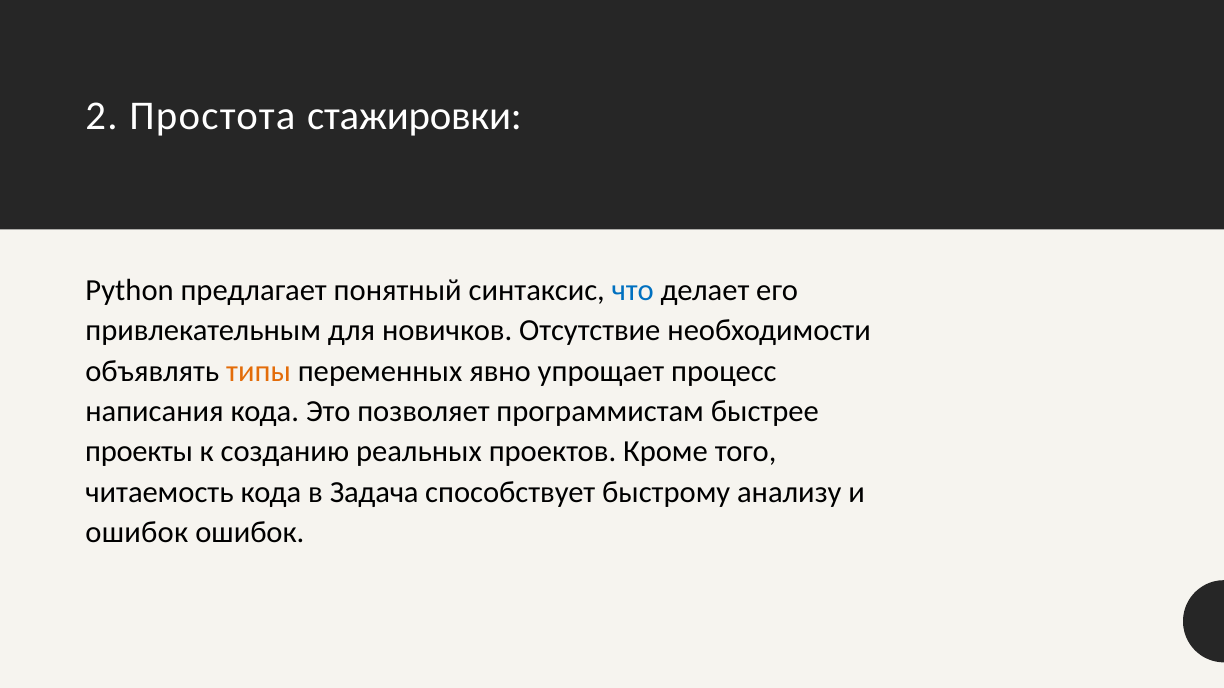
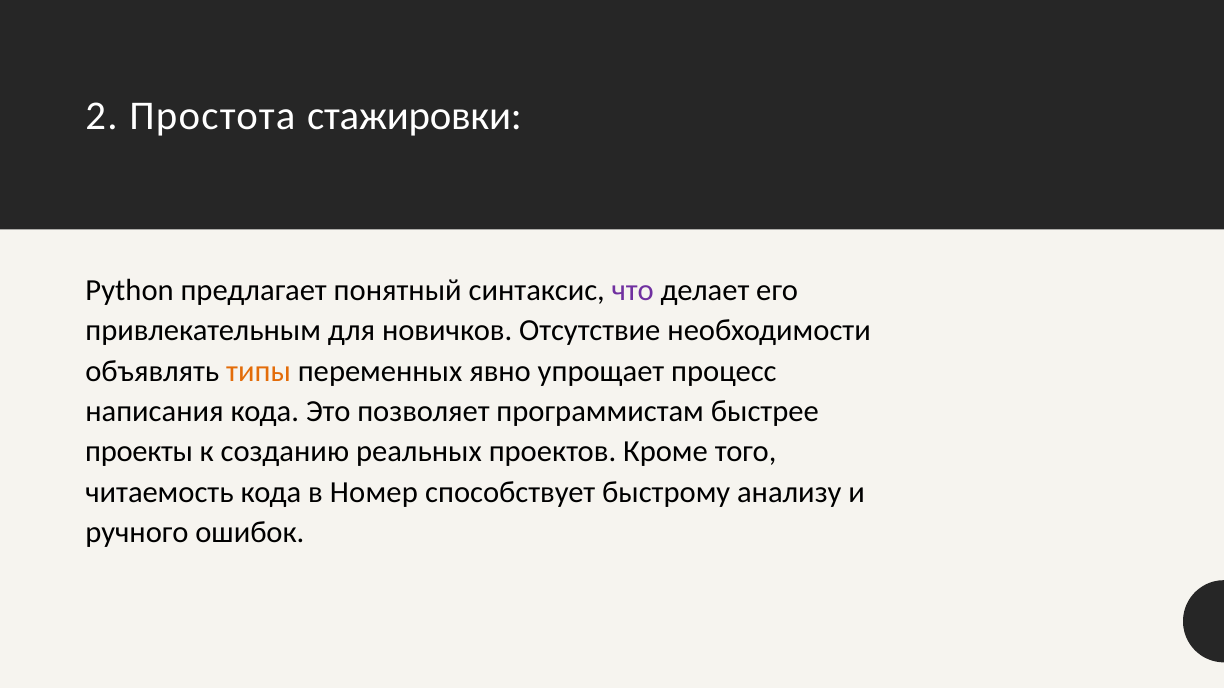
что colour: blue -> purple
Задача: Задача -> Номер
ошибок at (137, 533): ошибок -> ручного
